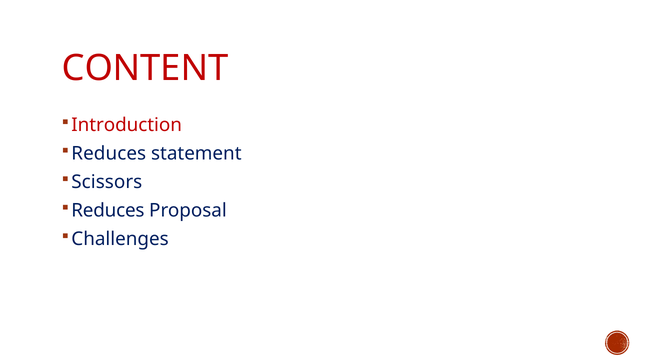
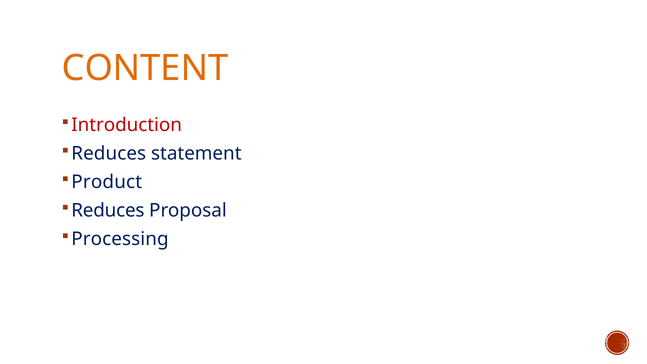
CONTENT colour: red -> orange
Scissors: Scissors -> Product
Challenges: Challenges -> Processing
